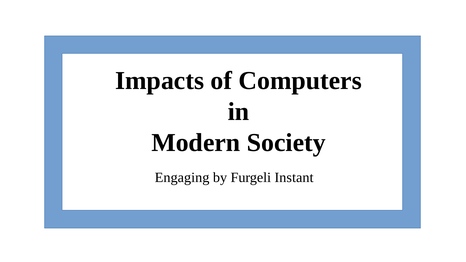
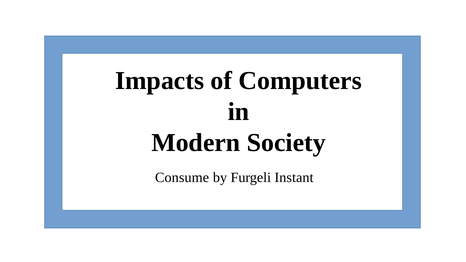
Engaging: Engaging -> Consume
